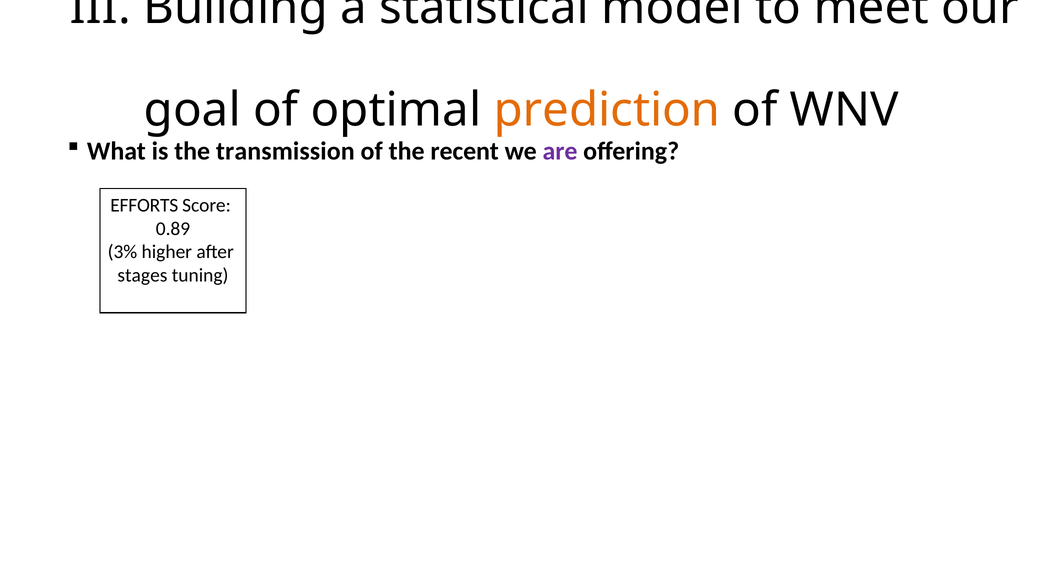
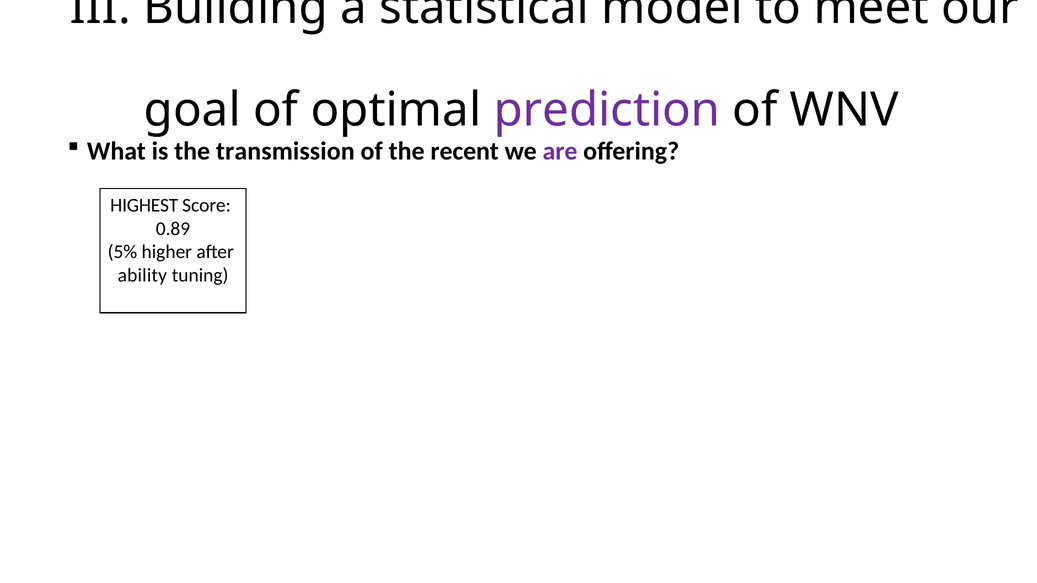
prediction colour: orange -> purple
EFFORTS: EFFORTS -> HIGHEST
3%: 3% -> 5%
stages: stages -> ability
